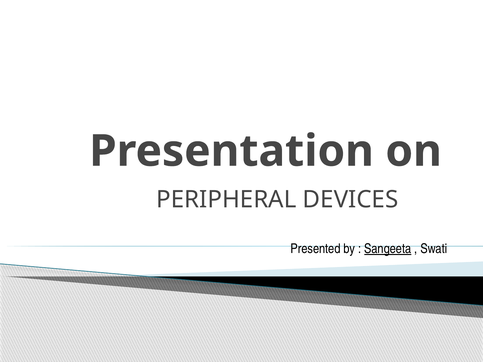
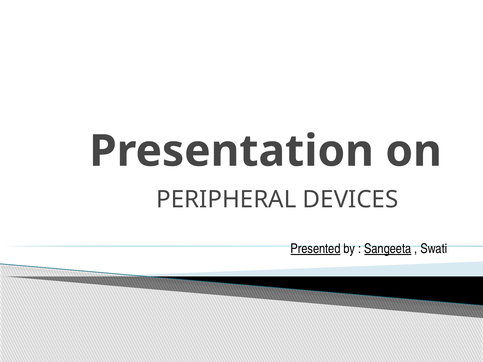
Presented underline: none -> present
